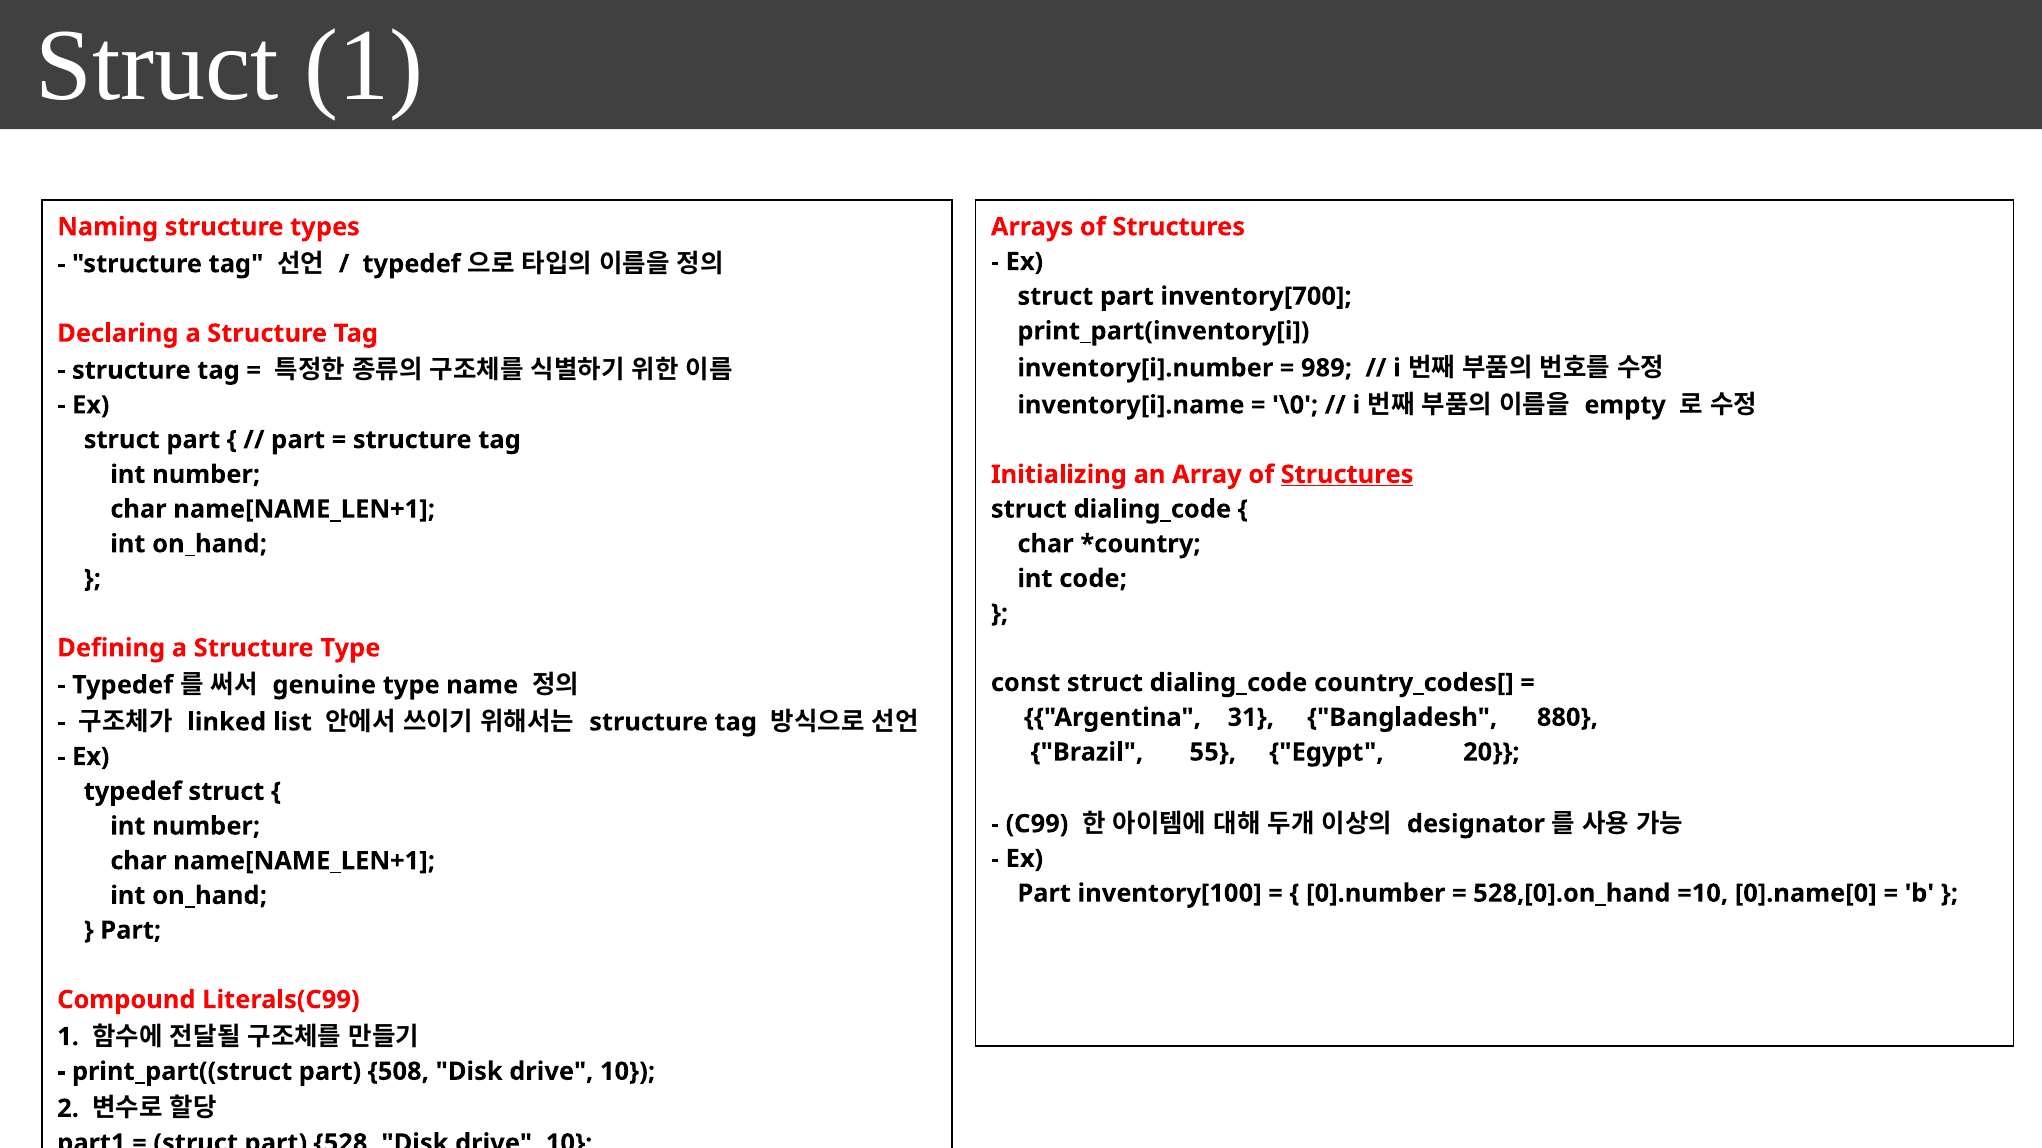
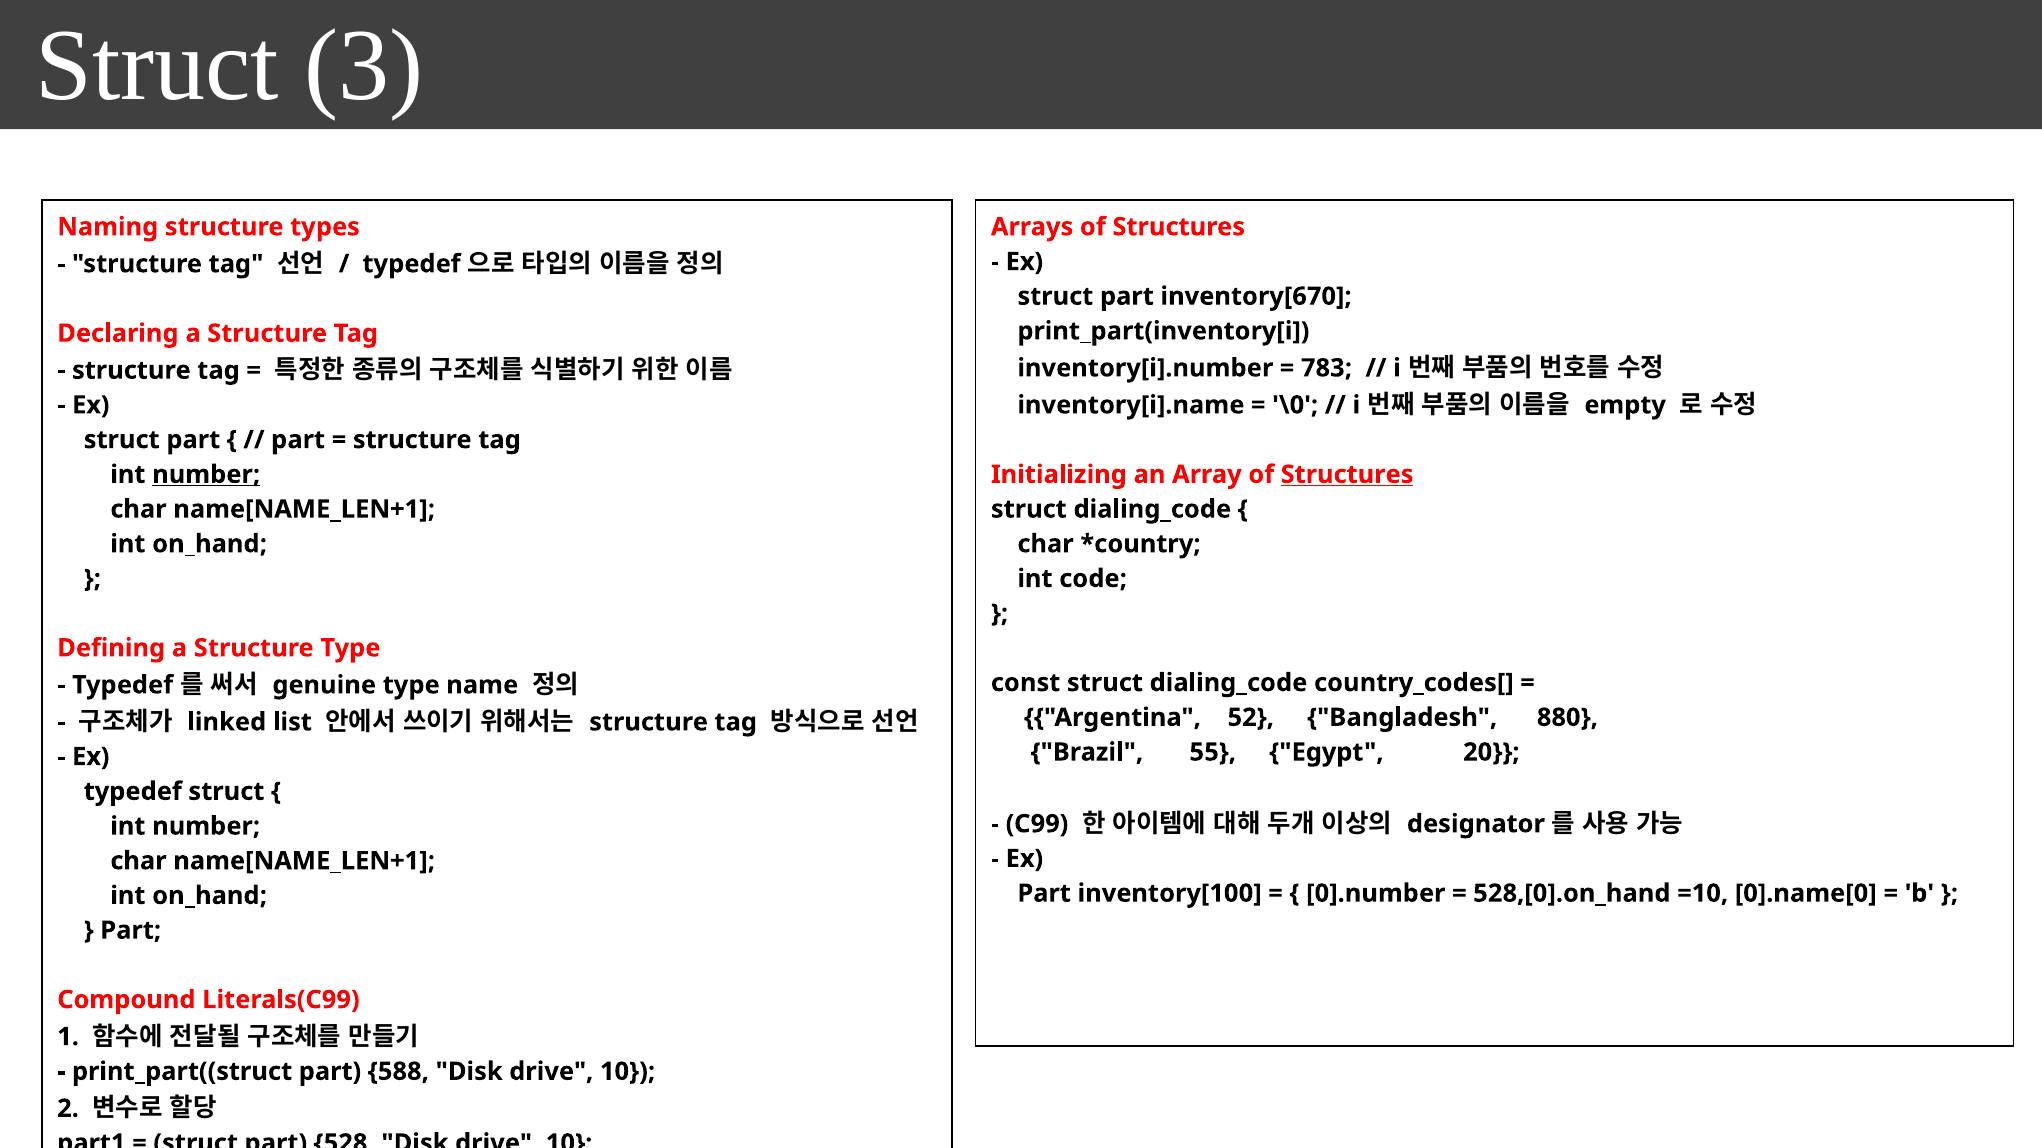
Struct 1: 1 -> 3
inventory[700: inventory[700 -> inventory[670
989: 989 -> 783
number at (206, 475) underline: none -> present
31: 31 -> 52
508: 508 -> 588
